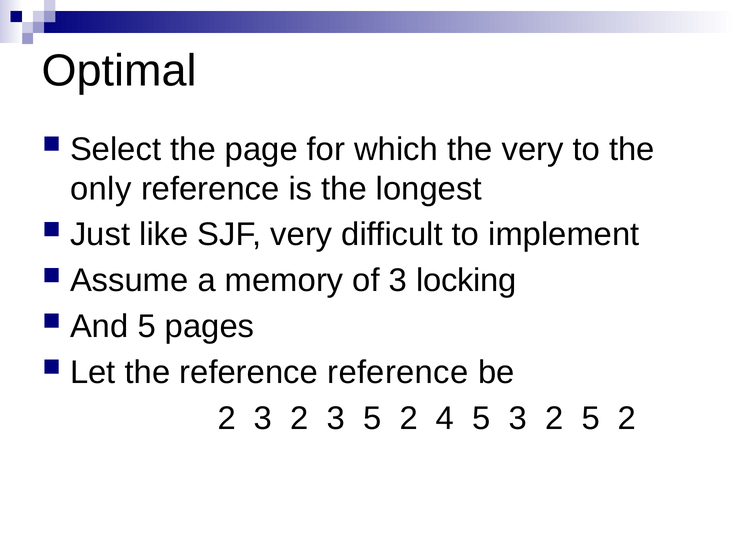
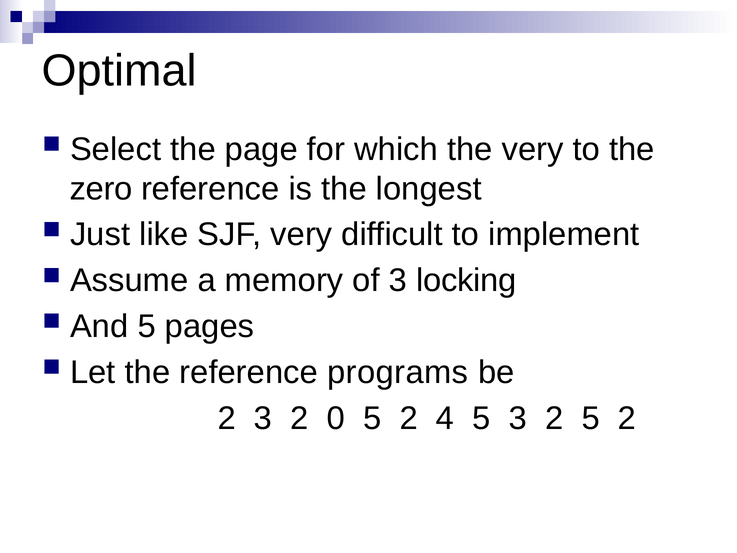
only: only -> zero
reference reference: reference -> programs
3 2 3: 3 -> 0
